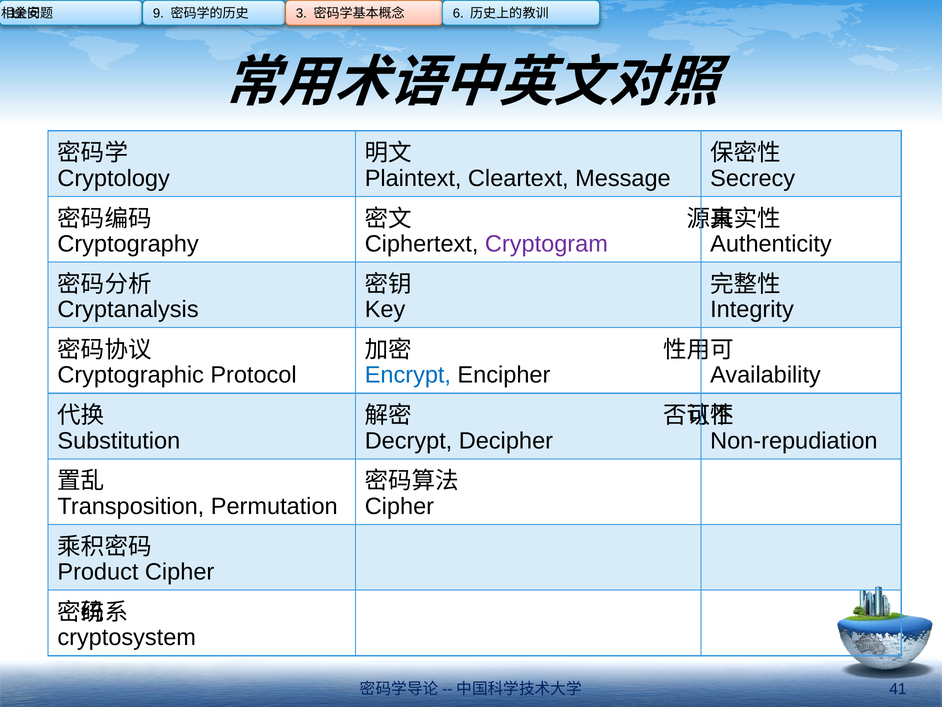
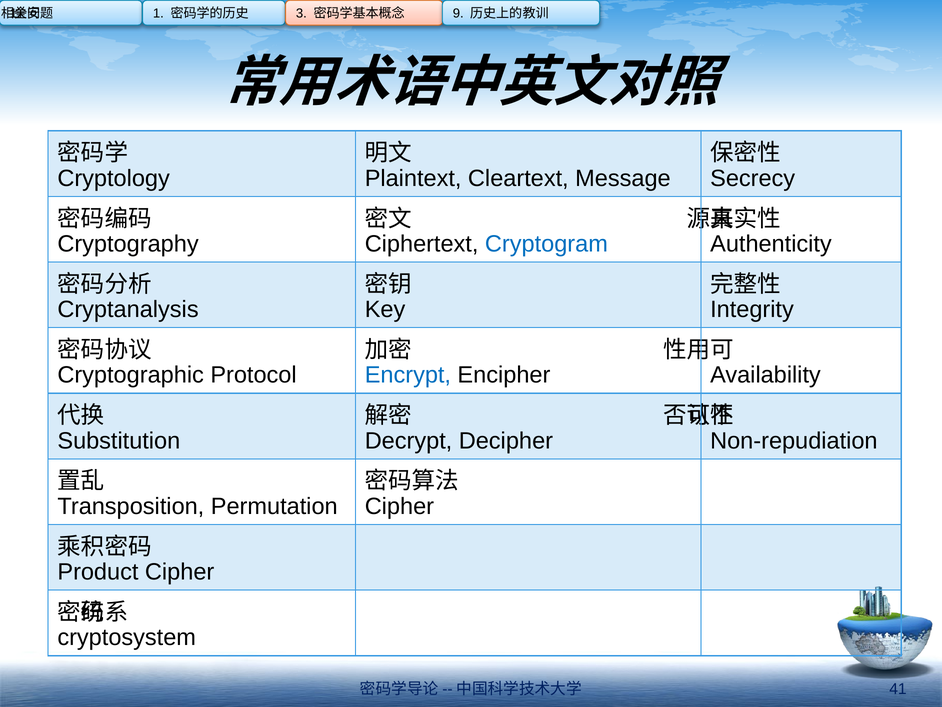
9 at (158, 14): 9 -> 1
6: 6 -> 9
Cryptogram colour: purple -> blue
